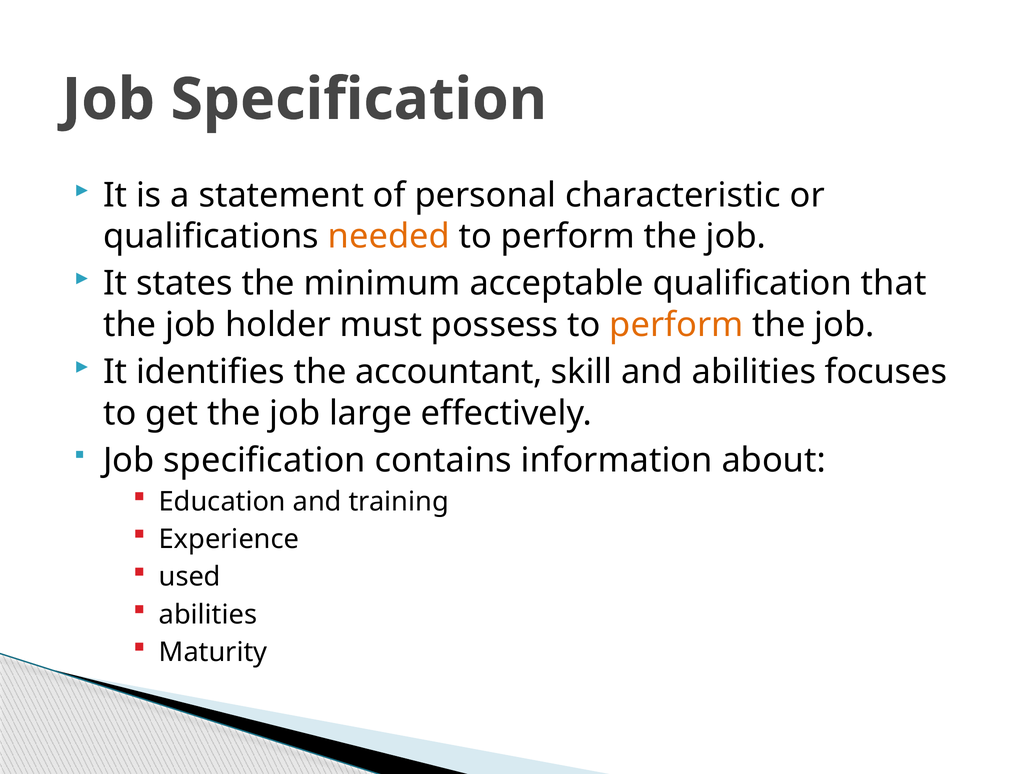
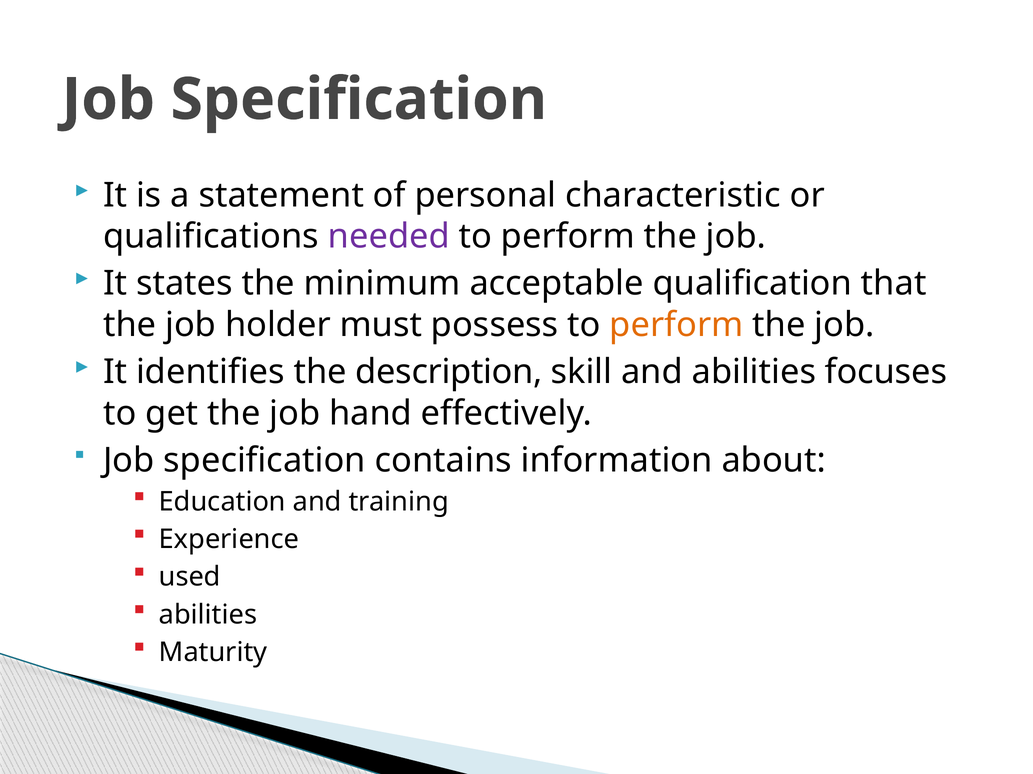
needed colour: orange -> purple
accountant: accountant -> description
large: large -> hand
